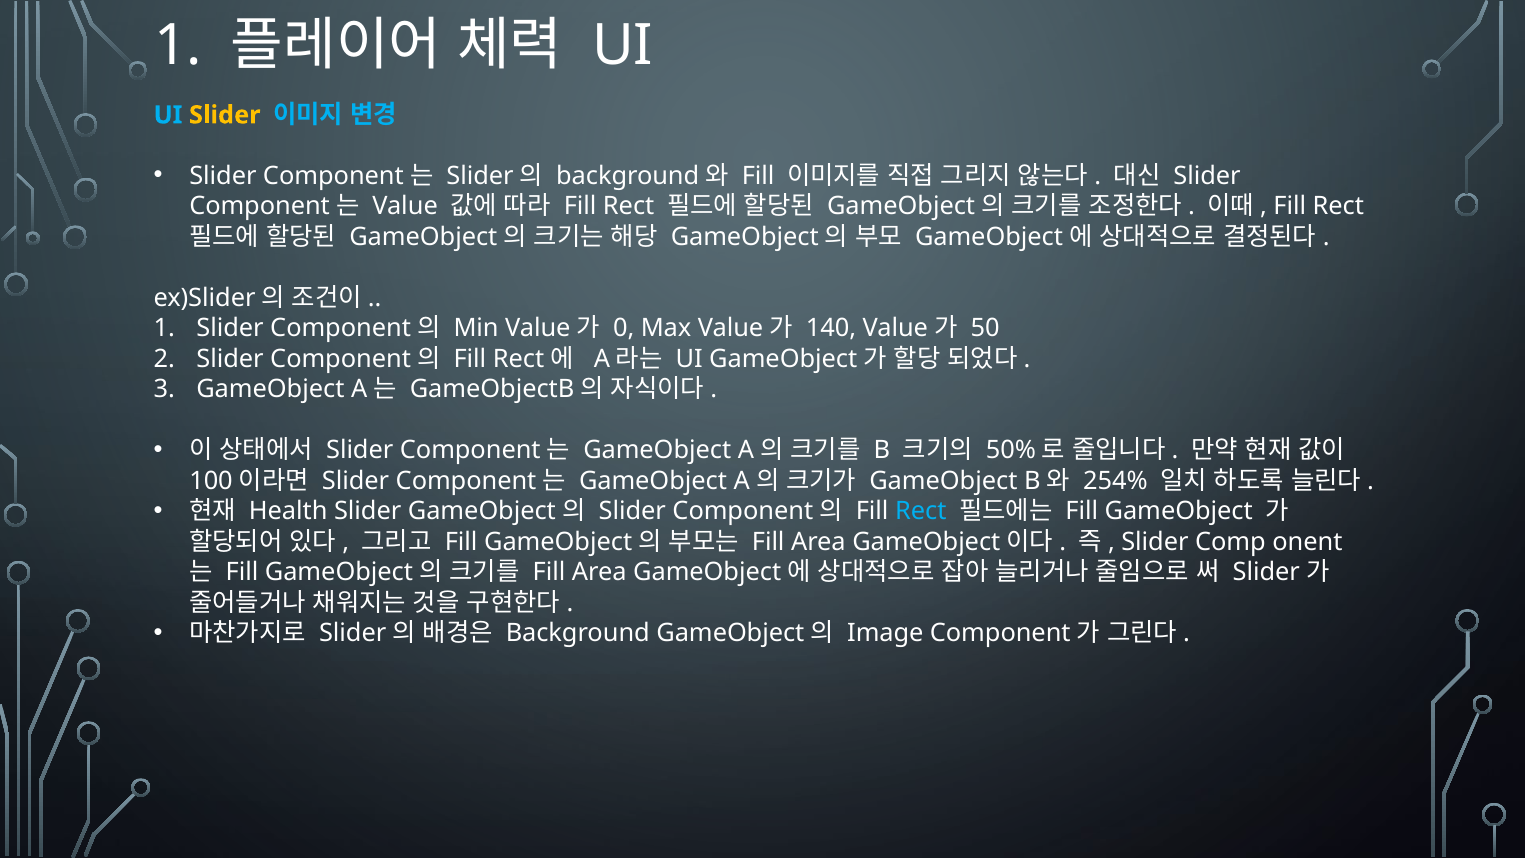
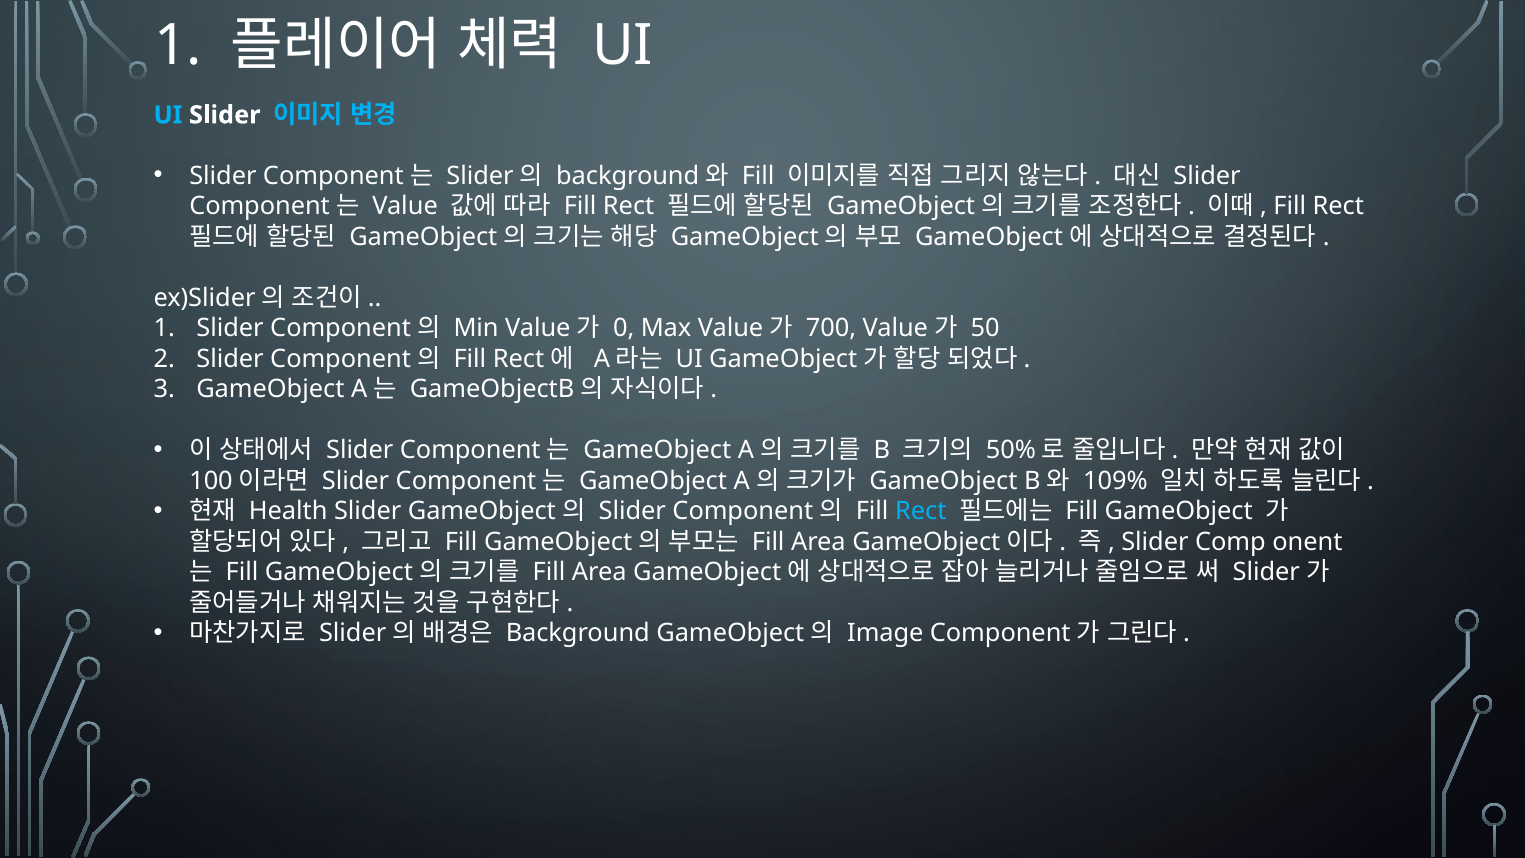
Slider at (225, 115) colour: yellow -> white
140: 140 -> 700
254%: 254% -> 109%
